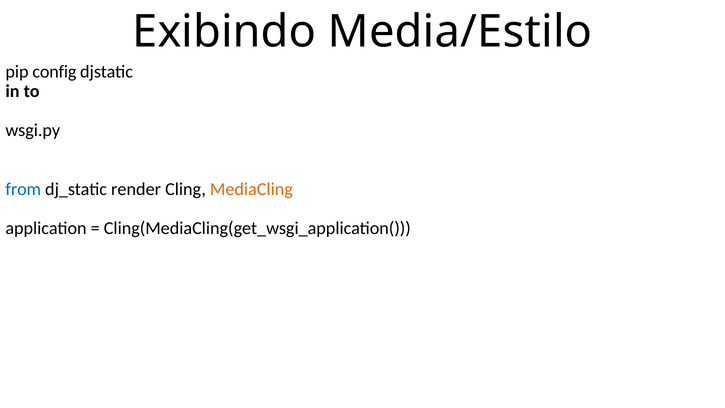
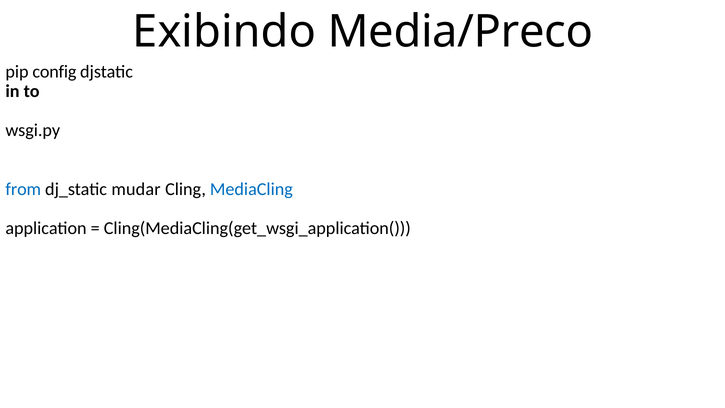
Media/Estilo: Media/Estilo -> Media/Preco
render: render -> mudar
MediaCling colour: orange -> blue
